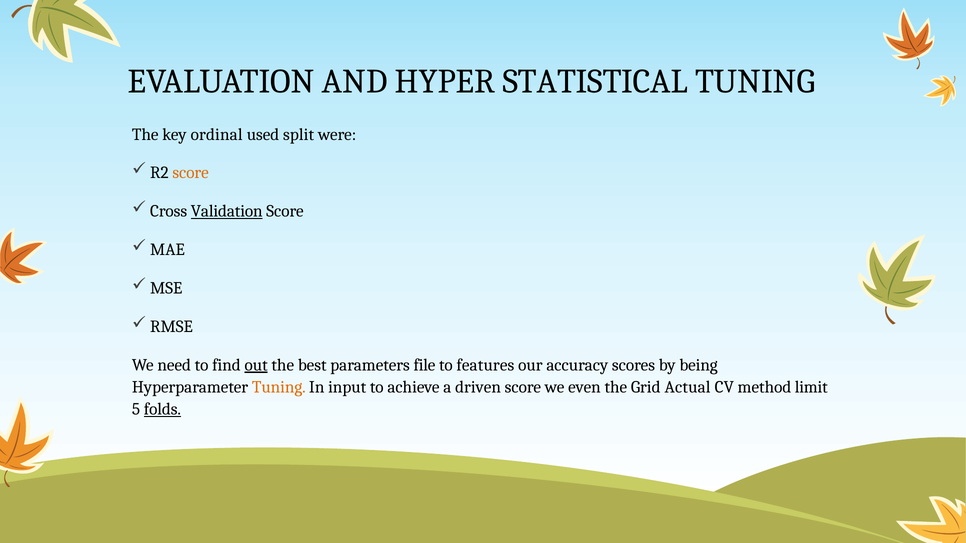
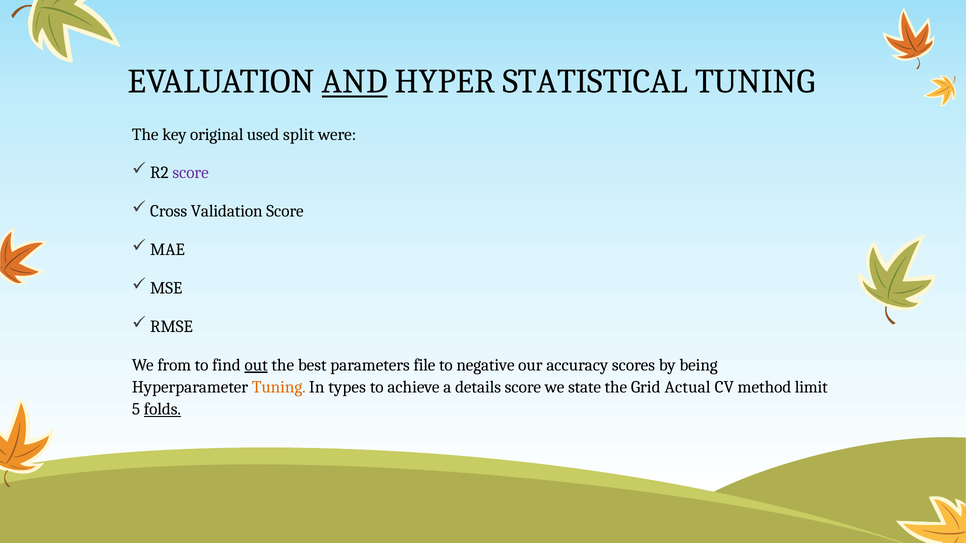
AND underline: none -> present
ordinal: ordinal -> original
score at (191, 173) colour: orange -> purple
Validation underline: present -> none
need: need -> from
features: features -> negative
input: input -> types
driven: driven -> details
even: even -> state
